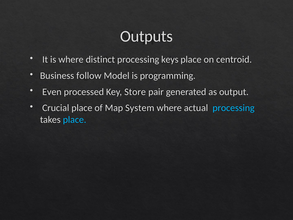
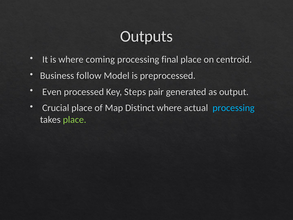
distinct: distinct -> coming
keys: keys -> final
programming: programming -> preprocessed
Store: Store -> Steps
System: System -> Distinct
place at (75, 120) colour: light blue -> light green
